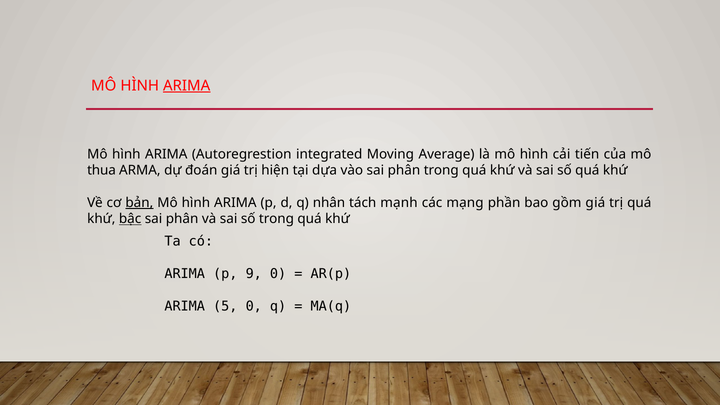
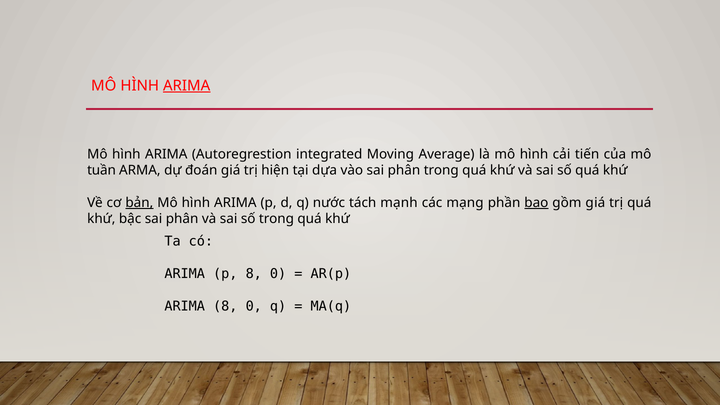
thua: thua -> tuần
nhân: nhân -> nước
bao underline: none -> present
bậc underline: present -> none
p 9: 9 -> 8
ARIMA 5: 5 -> 8
